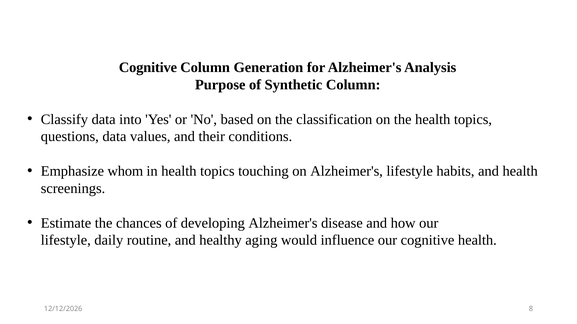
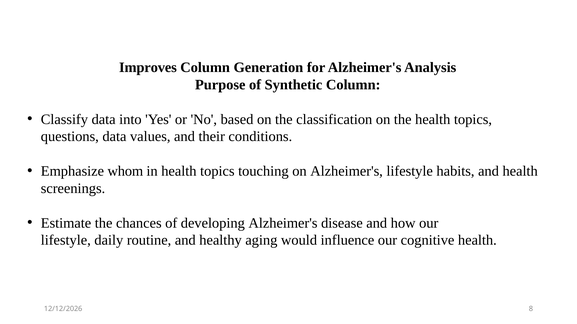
Cognitive at (148, 68): Cognitive -> Improves
